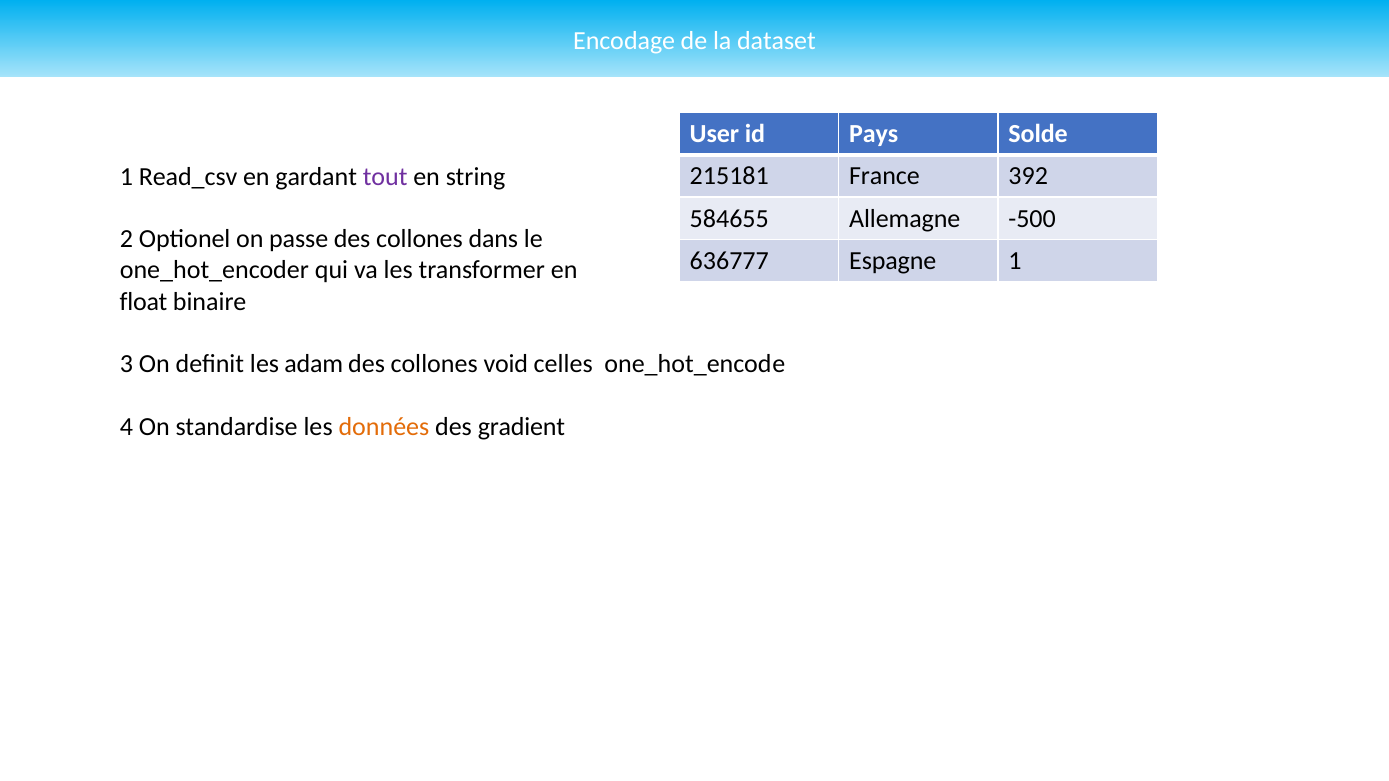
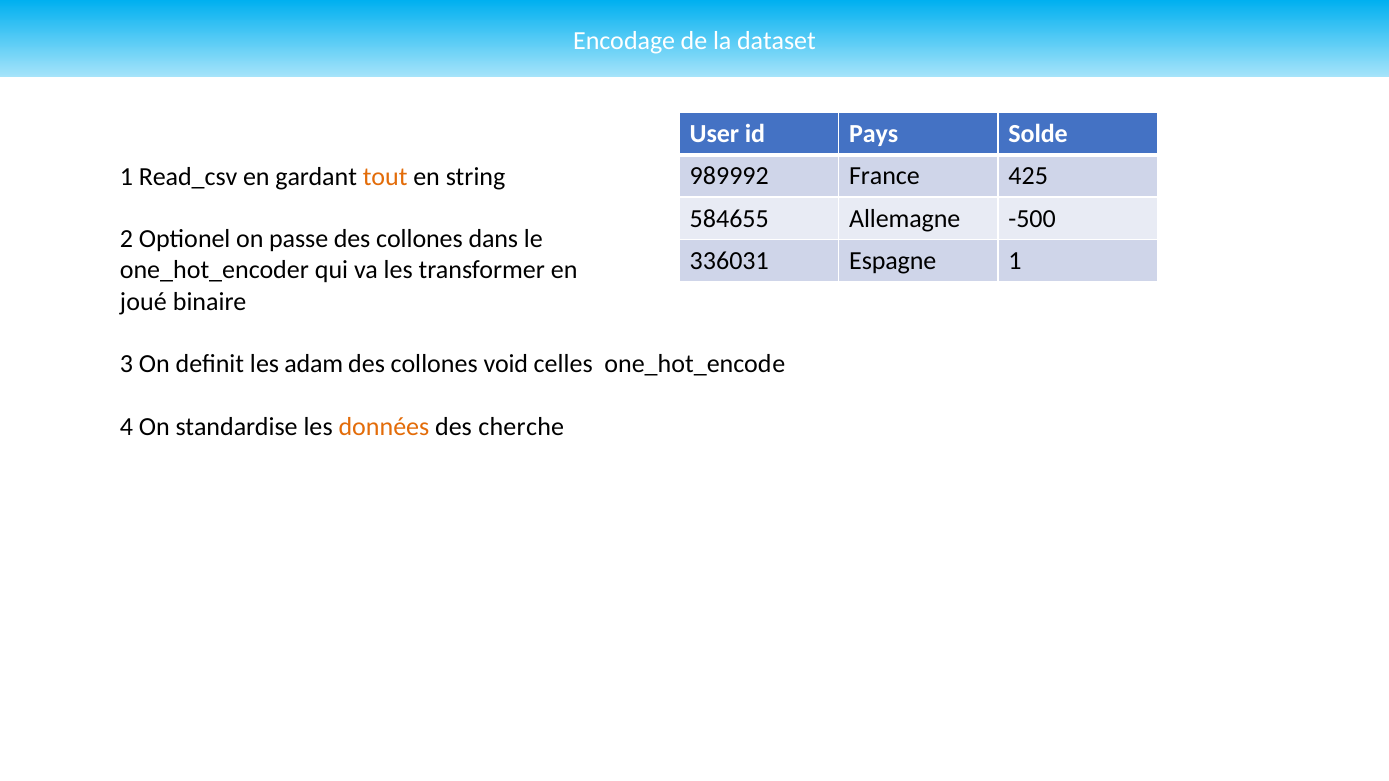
215181: 215181 -> 989992
392: 392 -> 425
tout colour: purple -> orange
636777: 636777 -> 336031
float: float -> joué
gradient: gradient -> cherche
